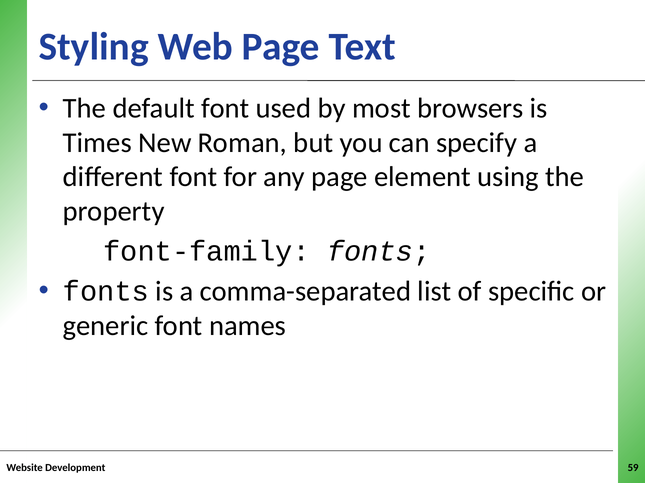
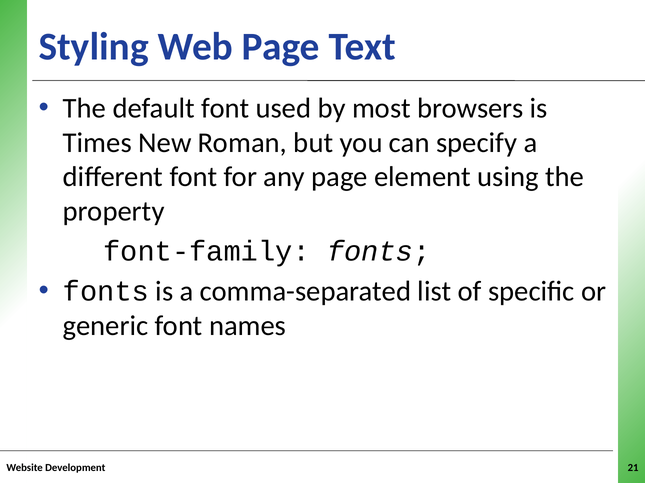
59: 59 -> 21
